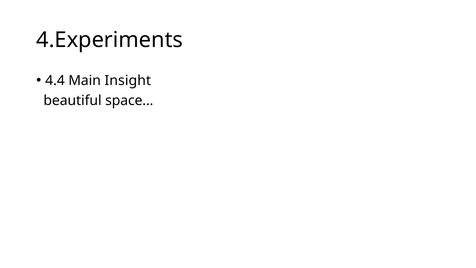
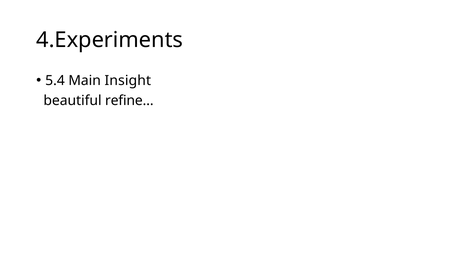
4.4: 4.4 -> 5.4
space…: space… -> refine…
